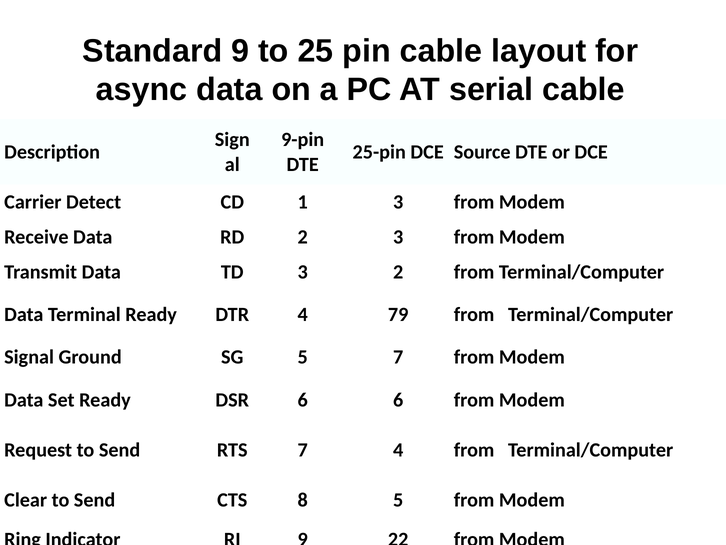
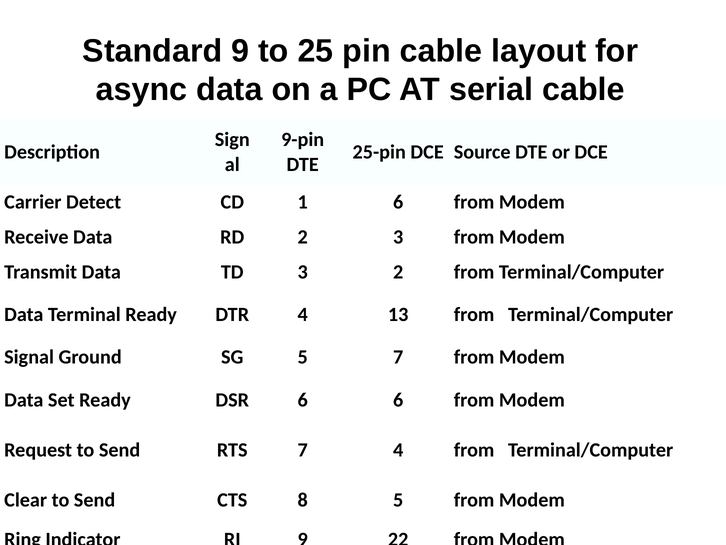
1 3: 3 -> 6
79: 79 -> 13
